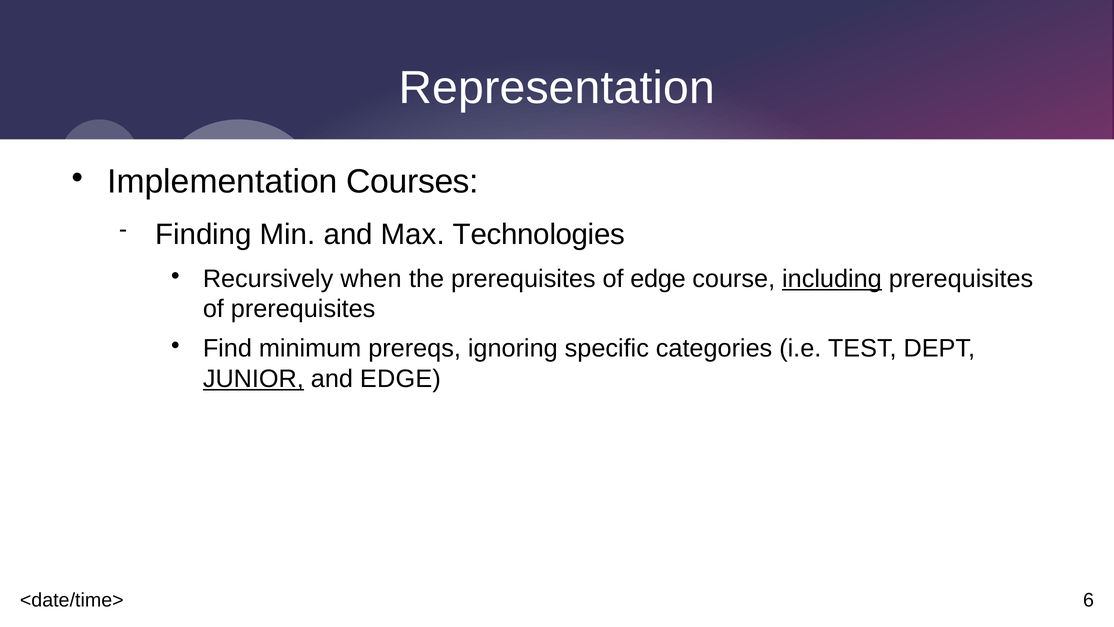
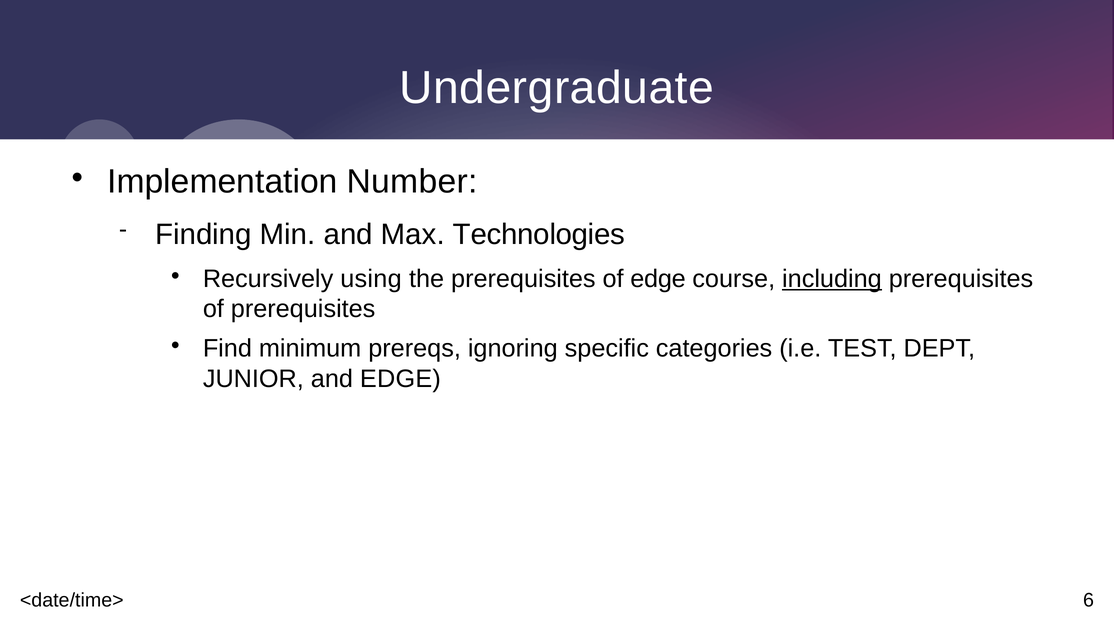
Representation: Representation -> Undergraduate
Courses: Courses -> Number
when: when -> using
JUNIOR underline: present -> none
